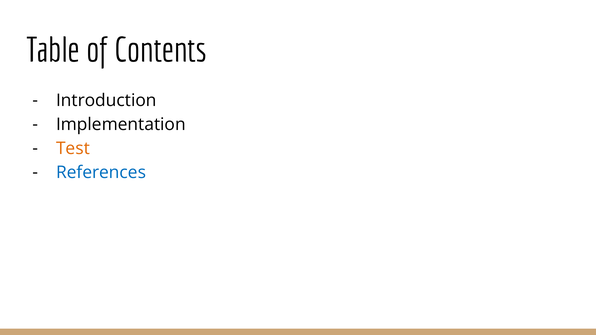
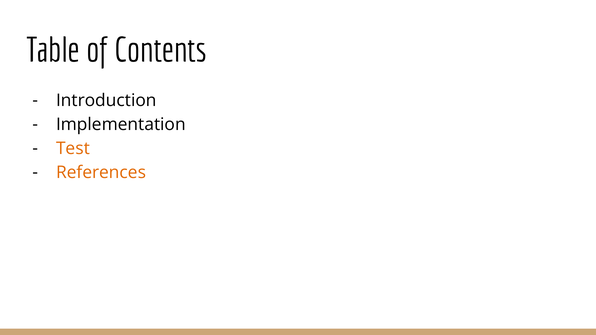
References colour: blue -> orange
